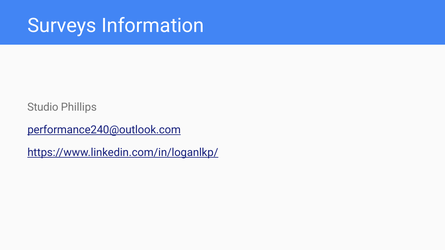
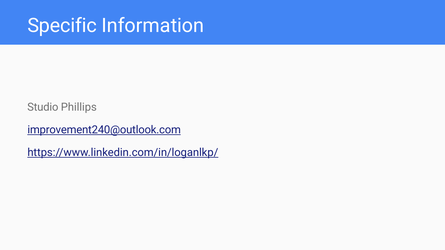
Surveys: Surveys -> Specific
performance240@outlook.com: performance240@outlook.com -> improvement240@outlook.com
